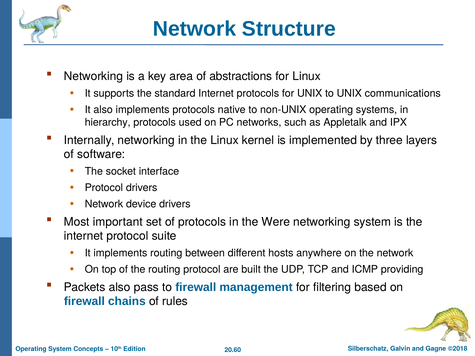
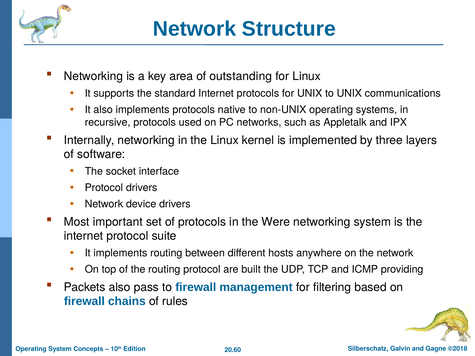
abstractions: abstractions -> outstanding
hierarchy: hierarchy -> recursive
